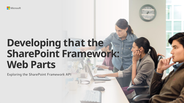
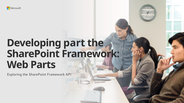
that: that -> part
